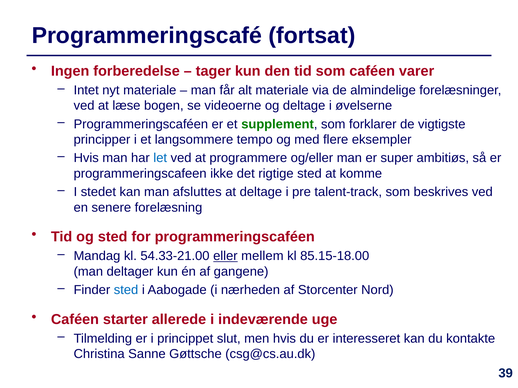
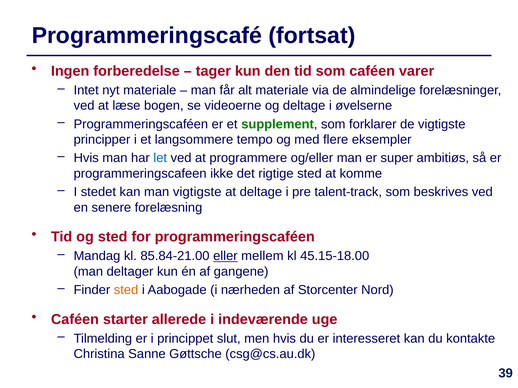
man afsluttes: afsluttes -> vigtigste
54.33-21.00: 54.33-21.00 -> 85.84-21.00
85.15-18.00: 85.15-18.00 -> 45.15-18.00
sted at (126, 290) colour: blue -> orange
